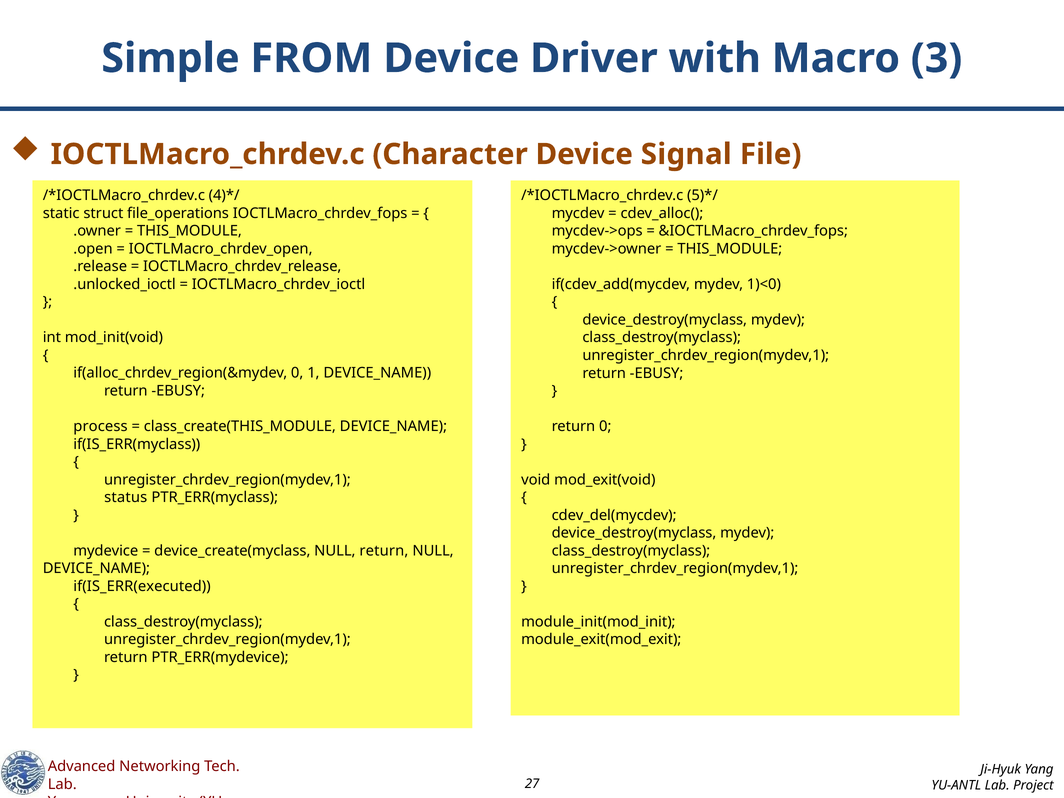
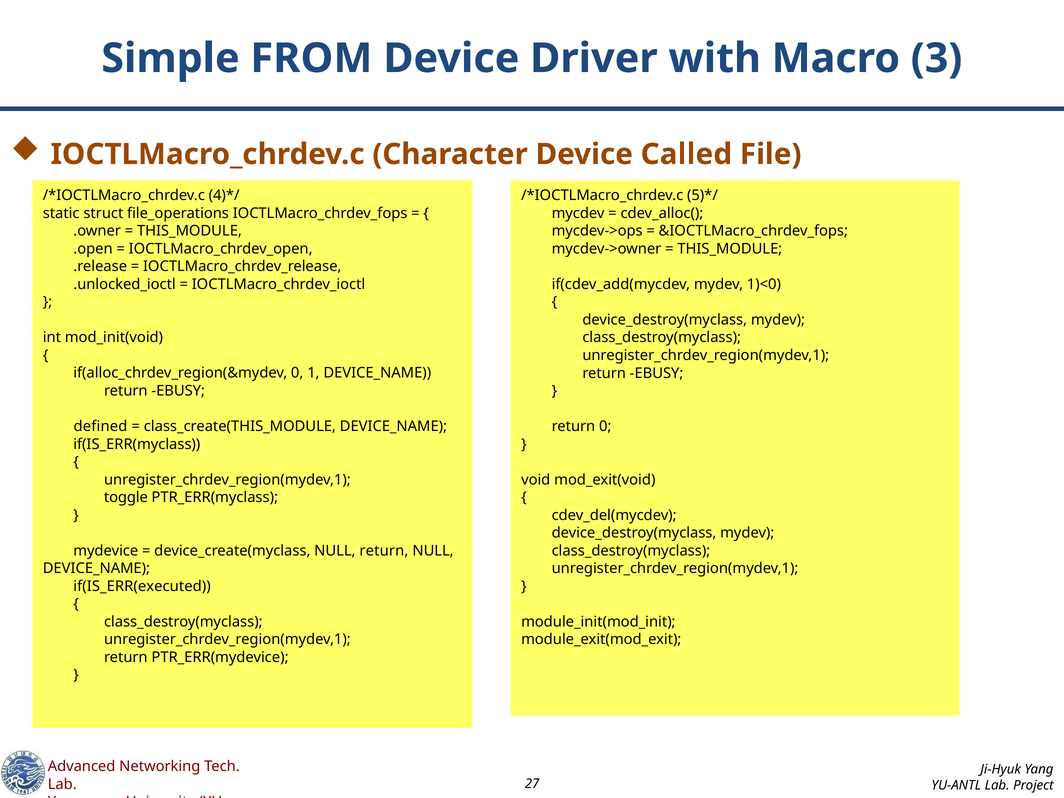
Signal: Signal -> Called
process: process -> defined
status: status -> toggle
